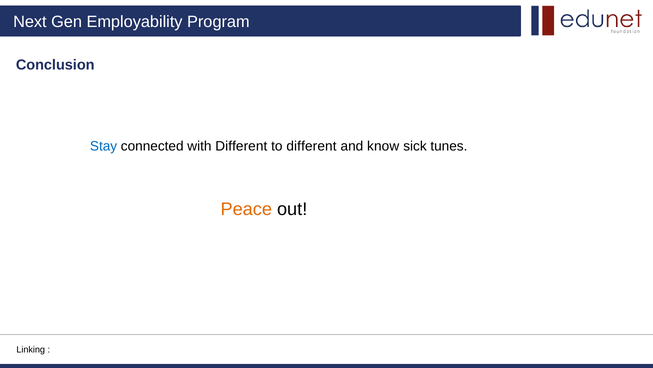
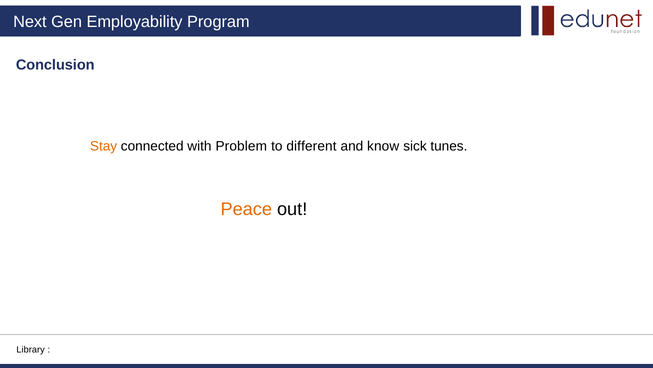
Stay colour: blue -> orange
with Different: Different -> Problem
Linking: Linking -> Library
